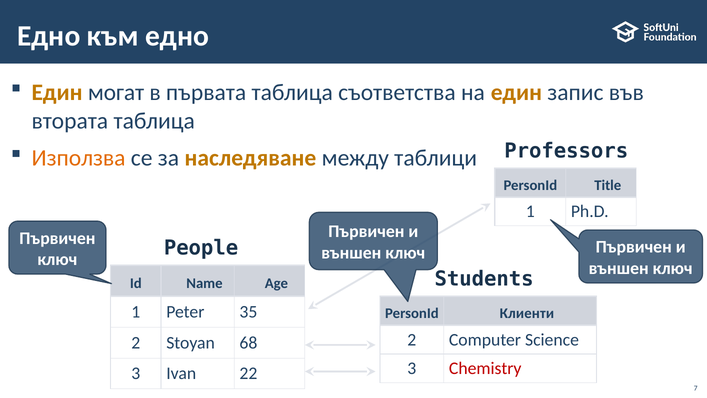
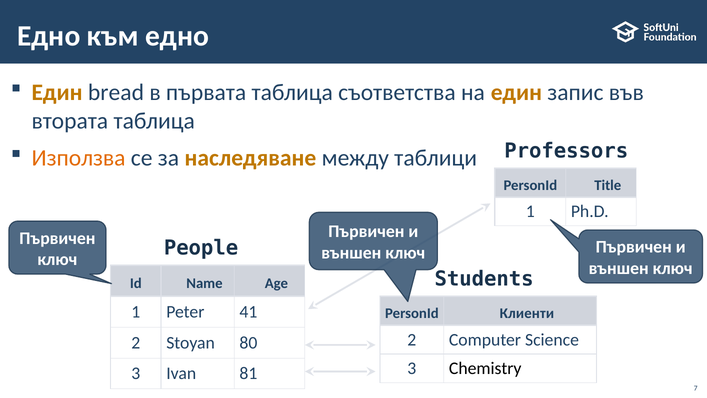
могат: могат -> bread
35: 35 -> 41
68: 68 -> 80
Chemistry colour: red -> black
22: 22 -> 81
